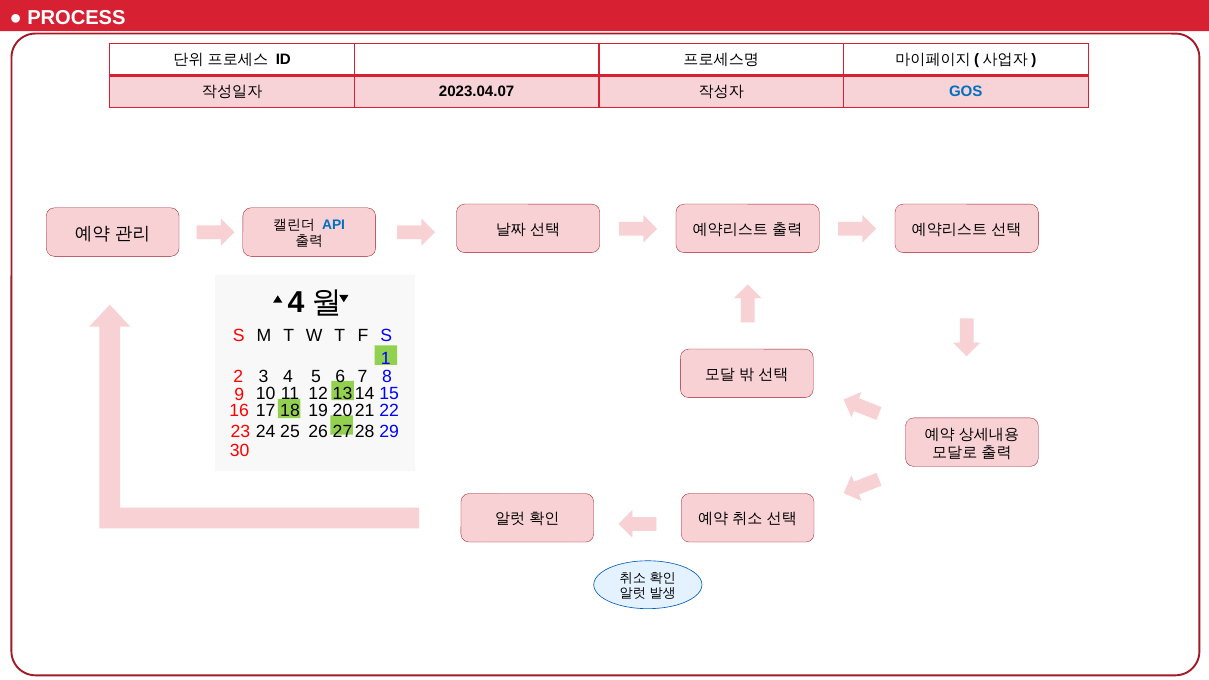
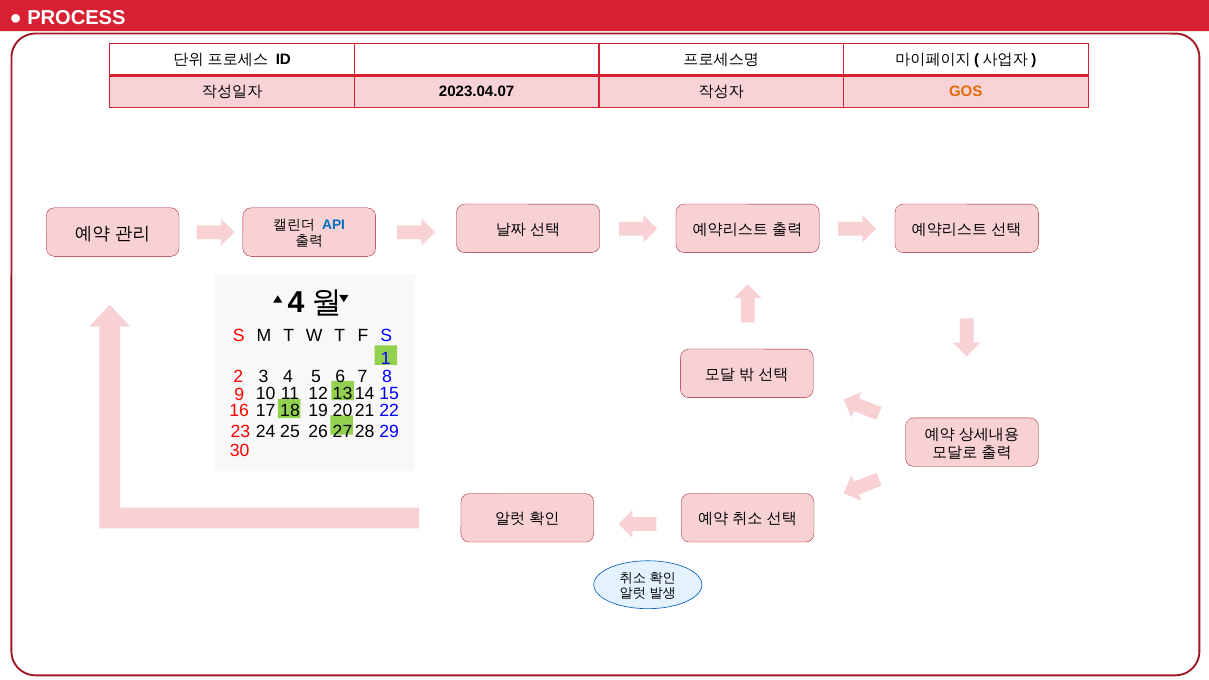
GOS colour: blue -> orange
